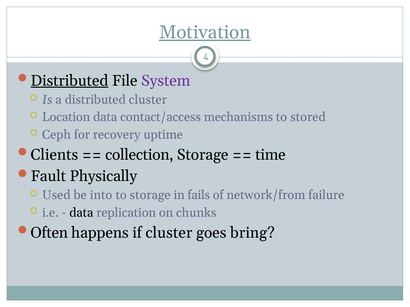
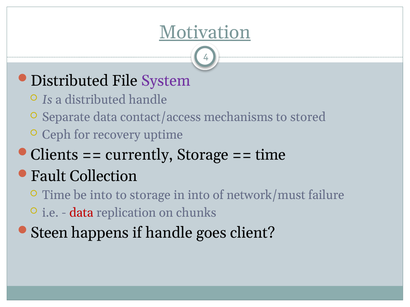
Distributed at (69, 81) underline: present -> none
distributed cluster: cluster -> handle
Location: Location -> Separate
collection: collection -> currently
Physically: Physically -> Collection
Used at (56, 195): Used -> Time
in fails: fails -> into
network/from: network/from -> network/must
data at (81, 213) colour: black -> red
Often: Often -> Steen
if cluster: cluster -> handle
bring: bring -> client
